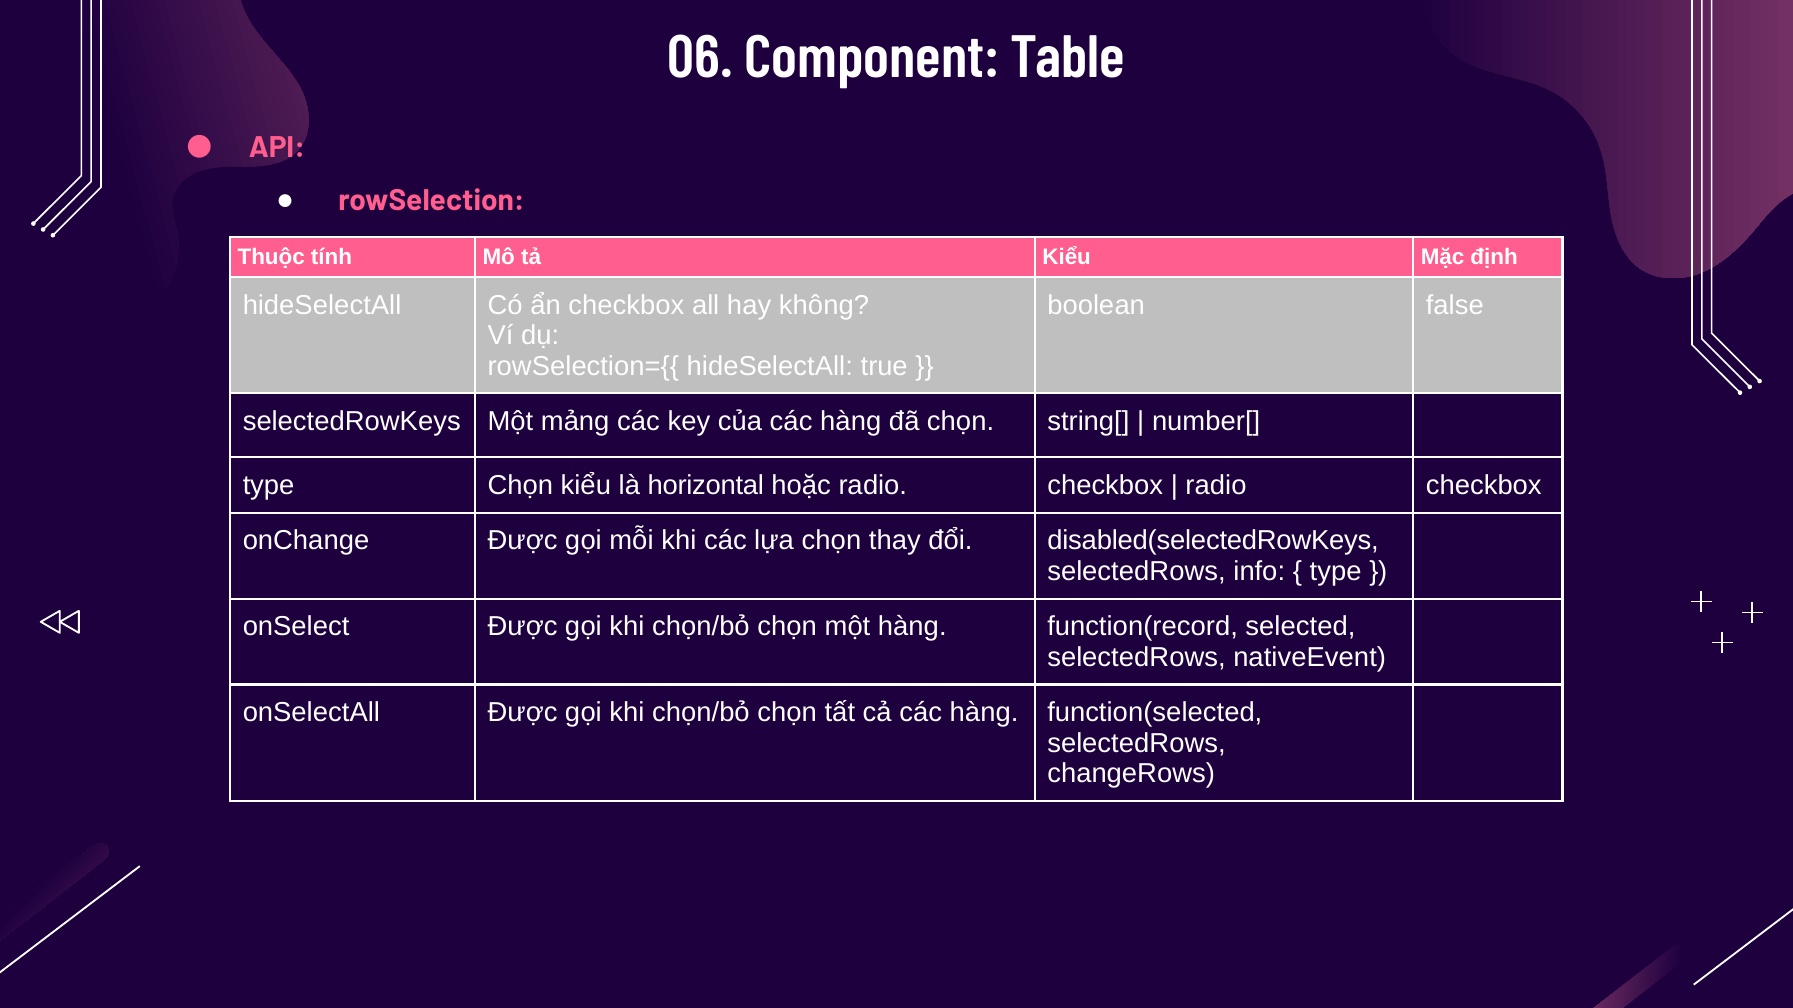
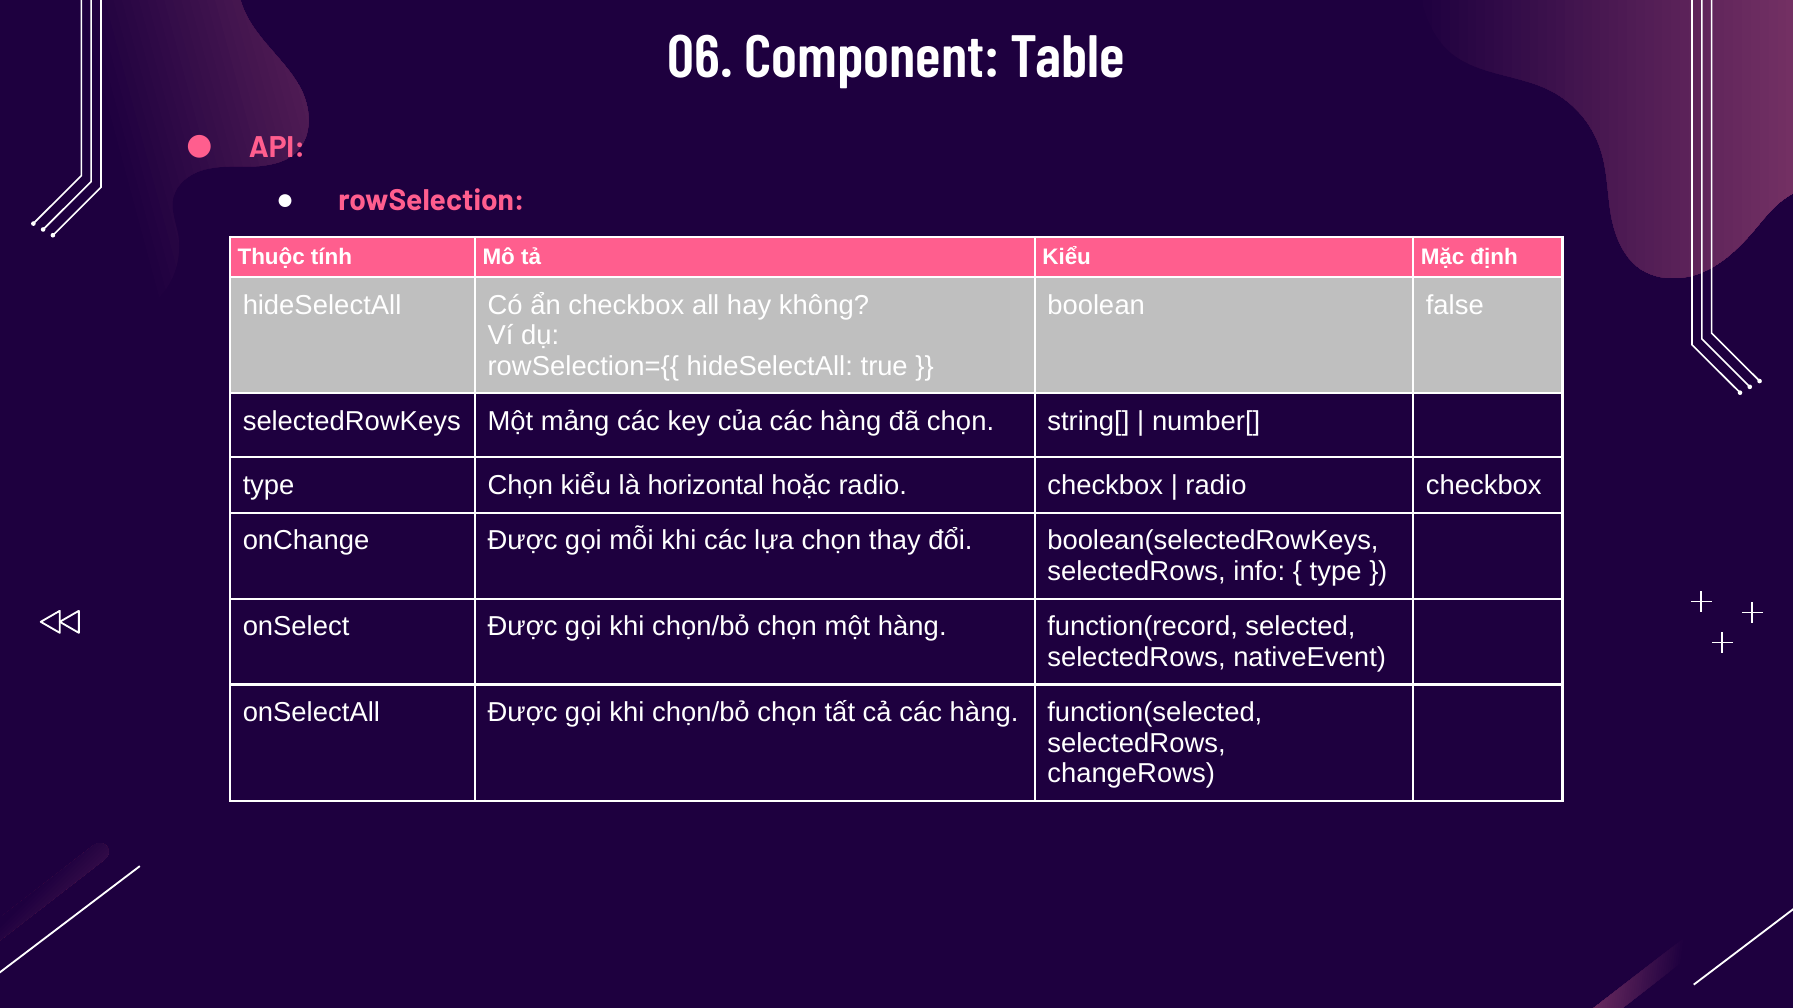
disabled(selectedRowKeys: disabled(selectedRowKeys -> boolean(selectedRowKeys
